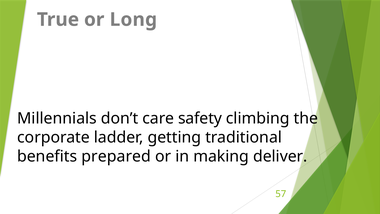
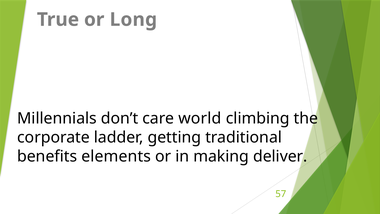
safety: safety -> world
prepared: prepared -> elements
